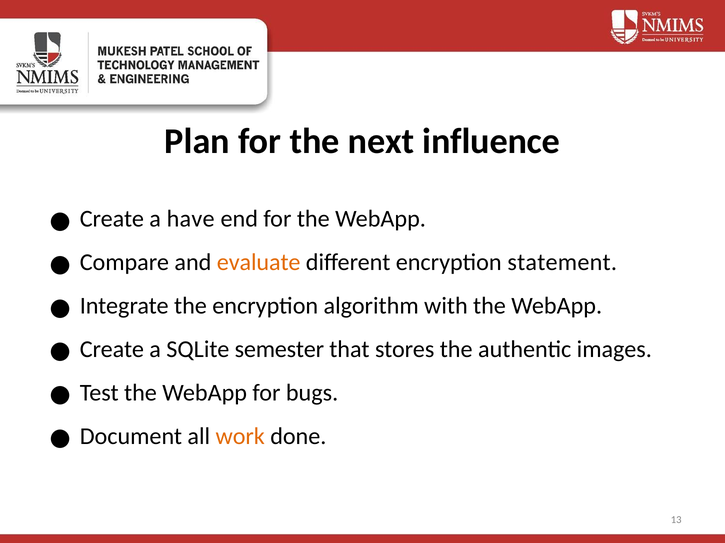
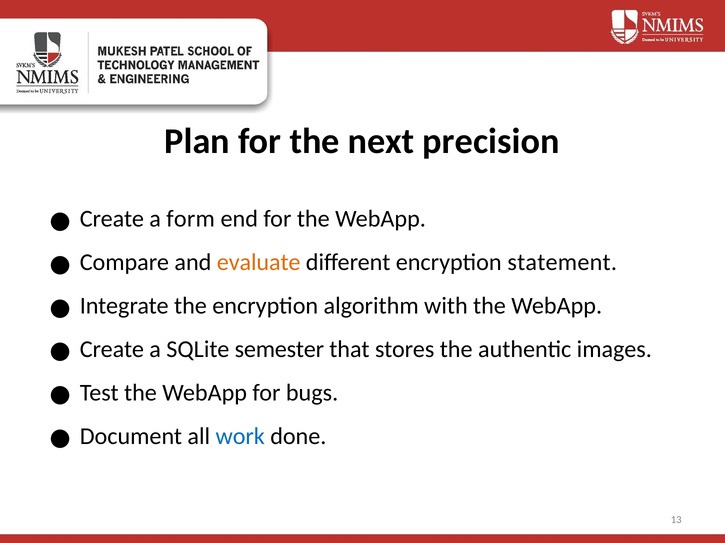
influence: influence -> precision
have: have -> form
work colour: orange -> blue
